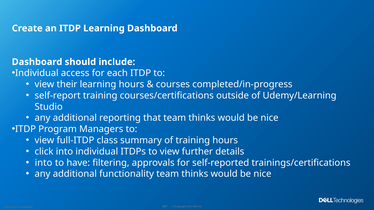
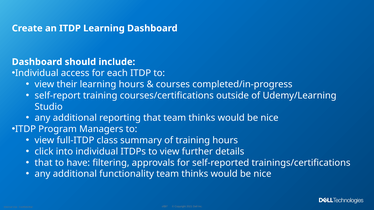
into at (44, 163): into -> that
